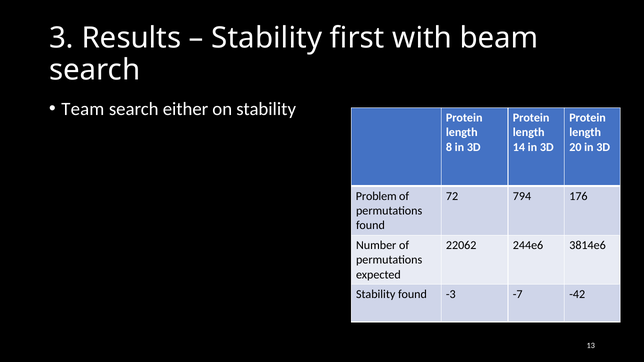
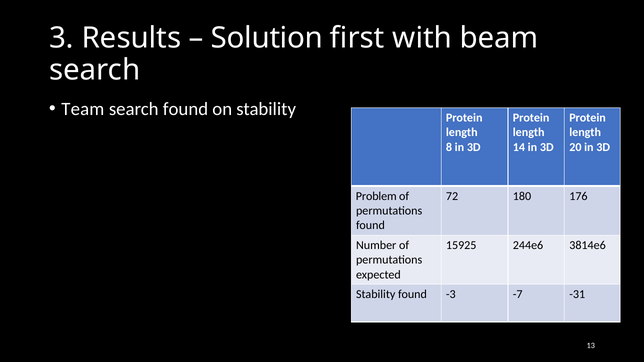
Stability at (267, 38): Stability -> Solution
search either: either -> found
794: 794 -> 180
22062: 22062 -> 15925
-42: -42 -> -31
